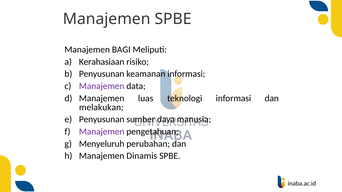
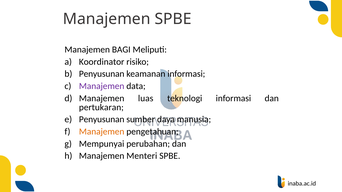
Kerahasiaan: Kerahasiaan -> Koordinator
melakukan: melakukan -> pertukaran
Manajemen at (102, 132) colour: purple -> orange
Menyeluruh: Menyeluruh -> Mempunyai
Dinamis: Dinamis -> Menteri
